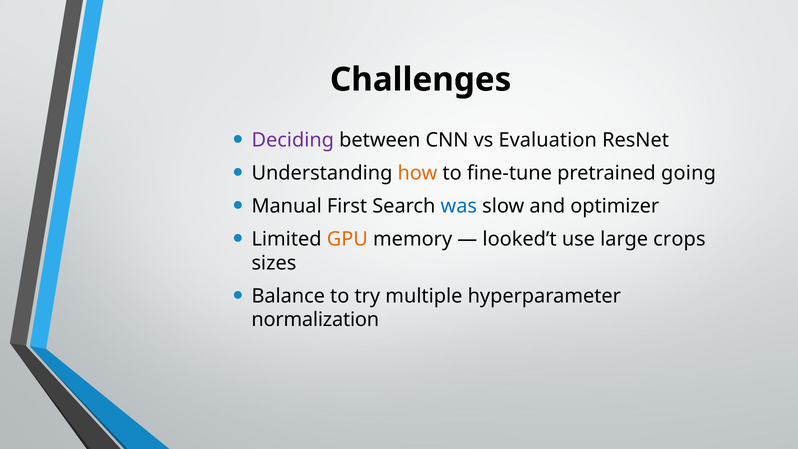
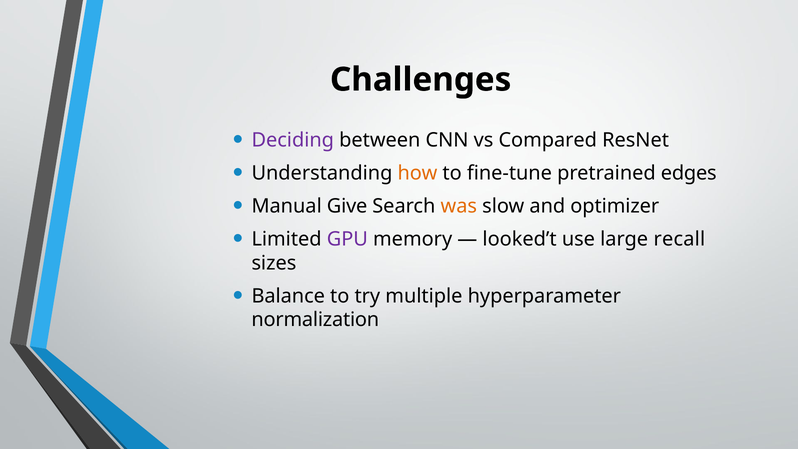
Evaluation: Evaluation -> Compared
going: going -> edges
First: First -> Give
was colour: blue -> orange
GPU colour: orange -> purple
crops: crops -> recall
